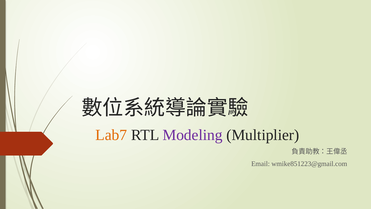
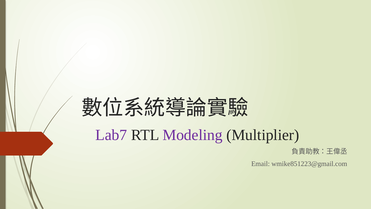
Lab7 colour: orange -> purple
